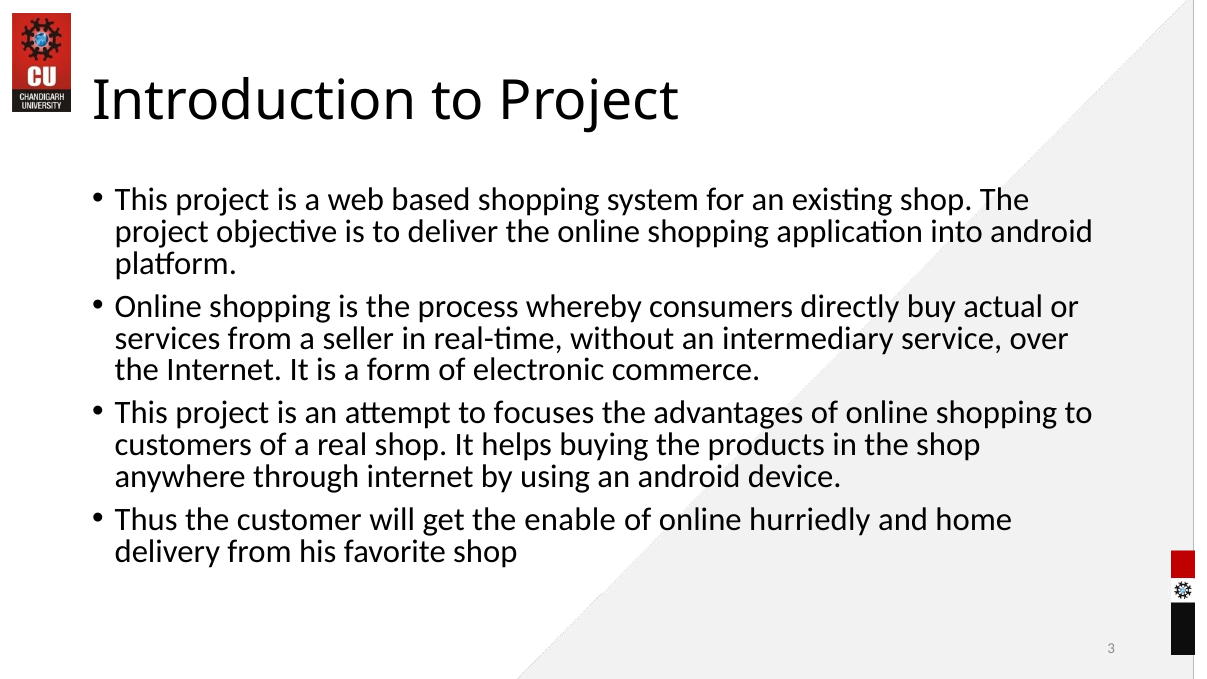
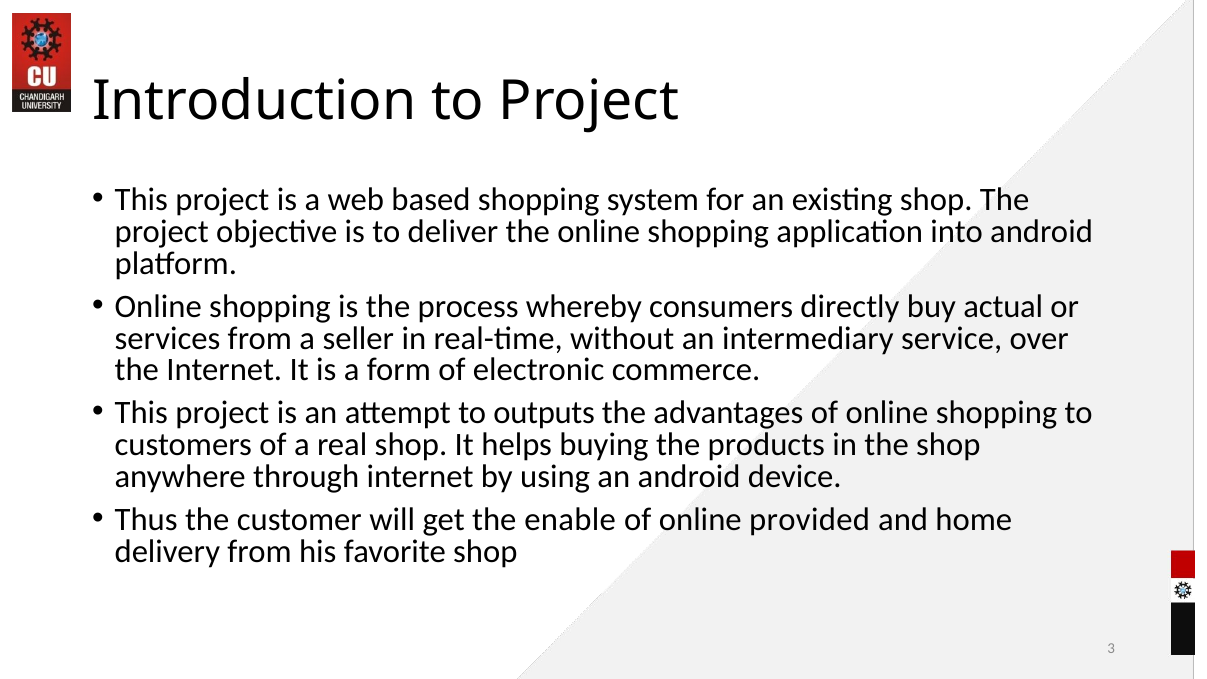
focuses: focuses -> outputs
hurriedly: hurriedly -> provided
